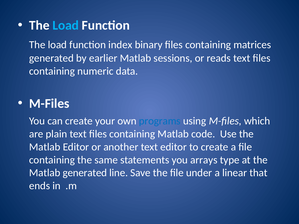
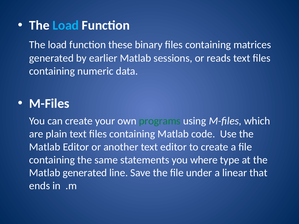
index: index -> these
programs colour: blue -> green
arrays: arrays -> where
